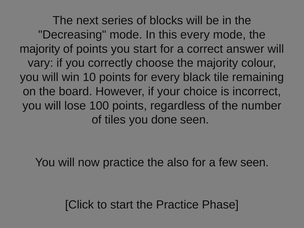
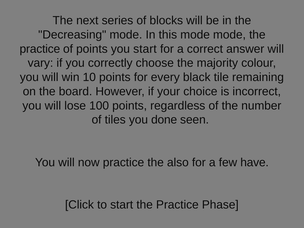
this every: every -> mode
majority at (40, 49): majority -> practice
few seen: seen -> have
